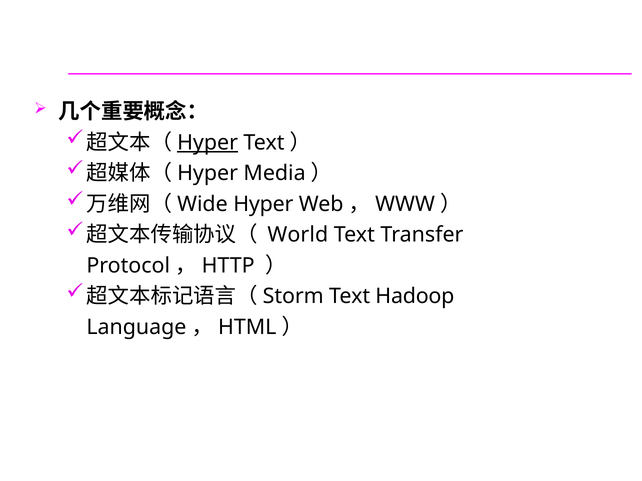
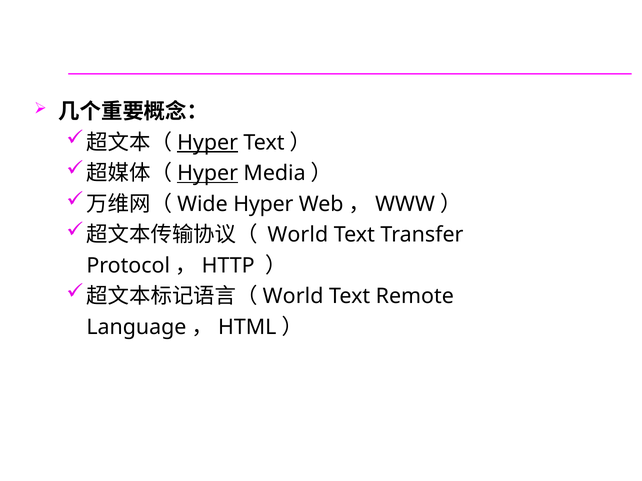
Hyper at (208, 173) underline: none -> present
Storm at (293, 297): Storm -> World
Hadoop: Hadoop -> Remote
